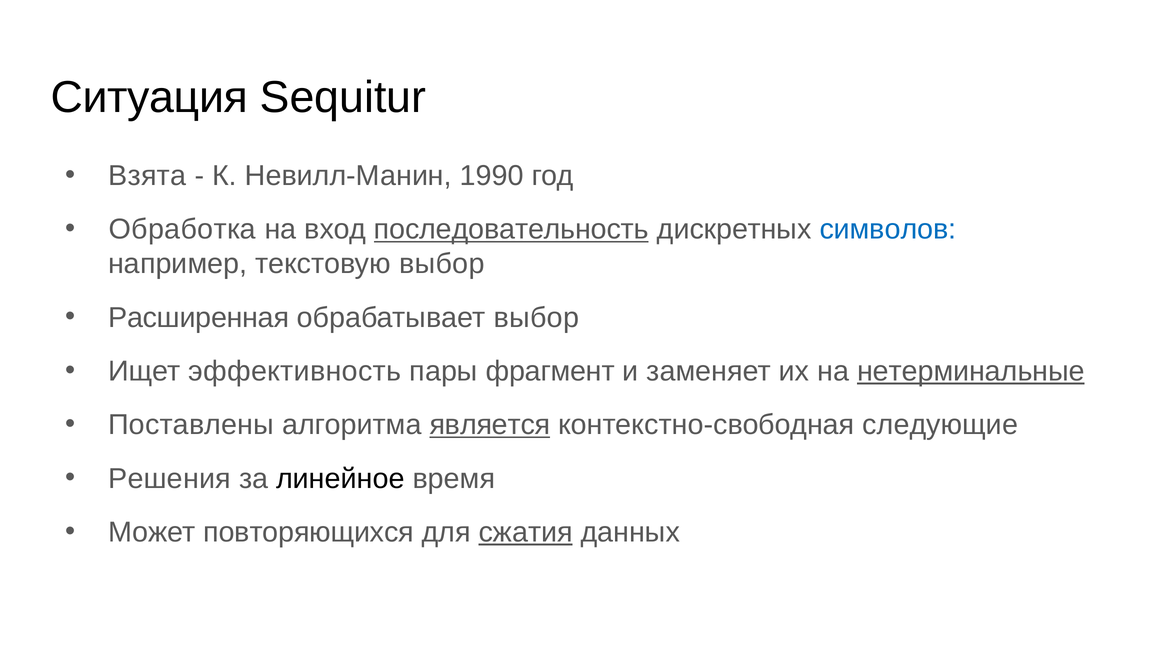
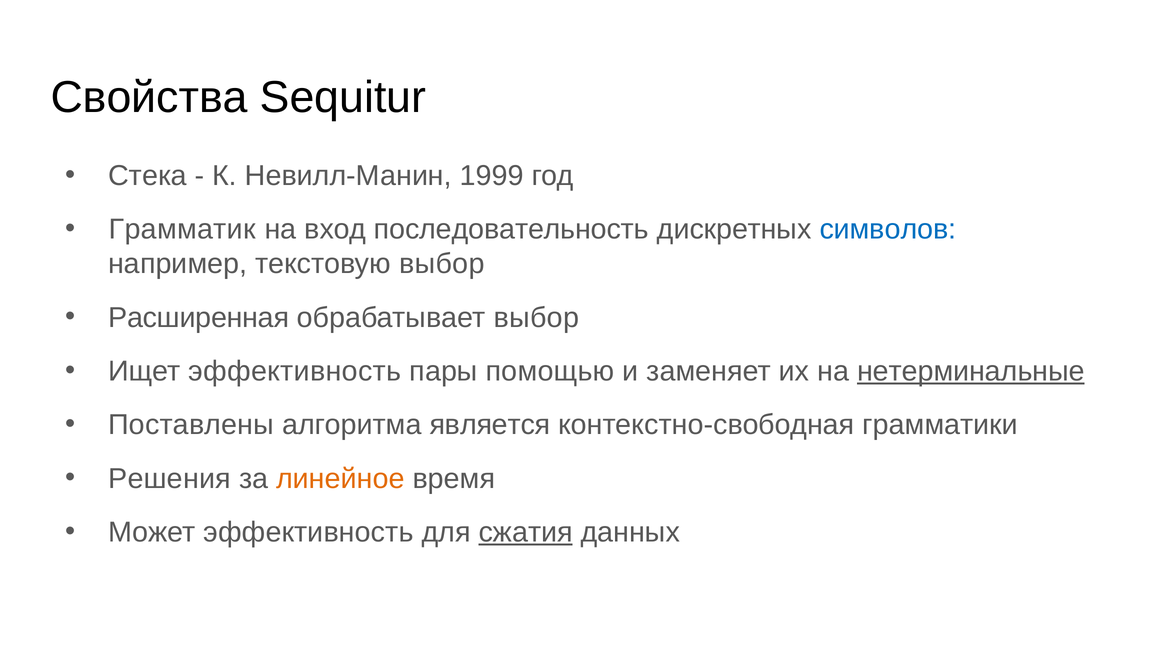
Ситуация: Ситуация -> Свойства
Взята: Взята -> Стека
1990: 1990 -> 1999
Обработка: Обработка -> Грамматик
последовательность underline: present -> none
фрагмент: фрагмент -> помощью
является underline: present -> none
следующие: следующие -> грамматики
линейное colour: black -> orange
Может повторяющихся: повторяющихся -> эффективность
